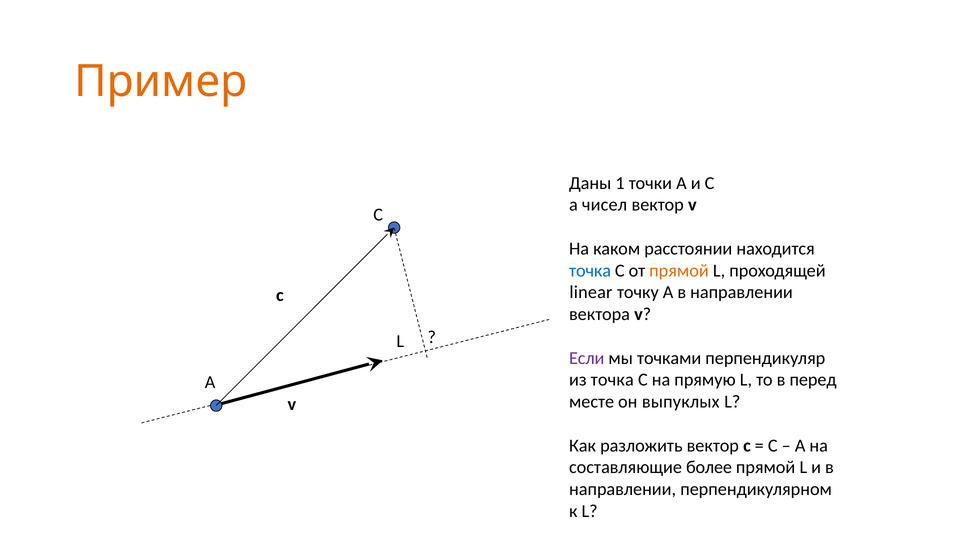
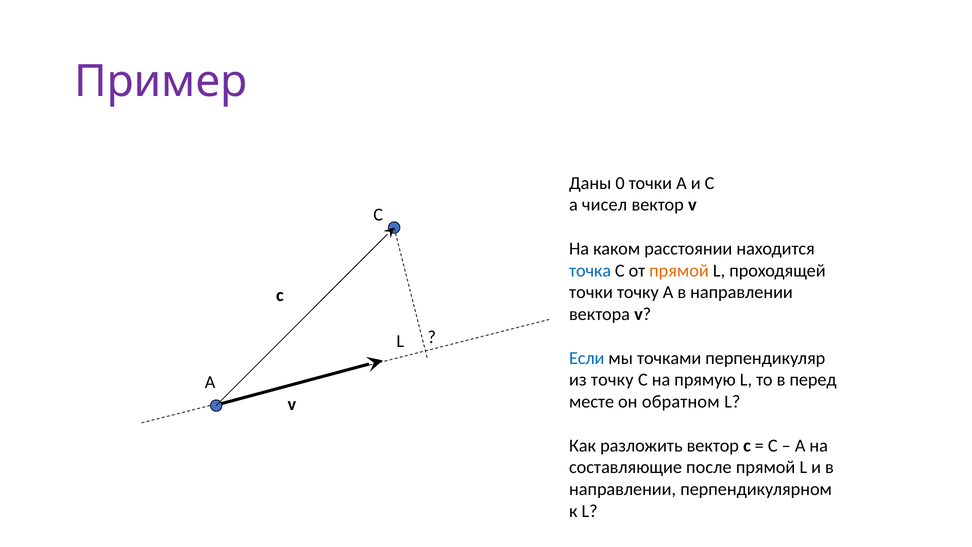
Пример colour: orange -> purple
1: 1 -> 0
linear at (591, 292): linear -> точки
Если colour: purple -> blue
из точка: точка -> точку
выпуклых: выпуклых -> обратном
более: более -> после
